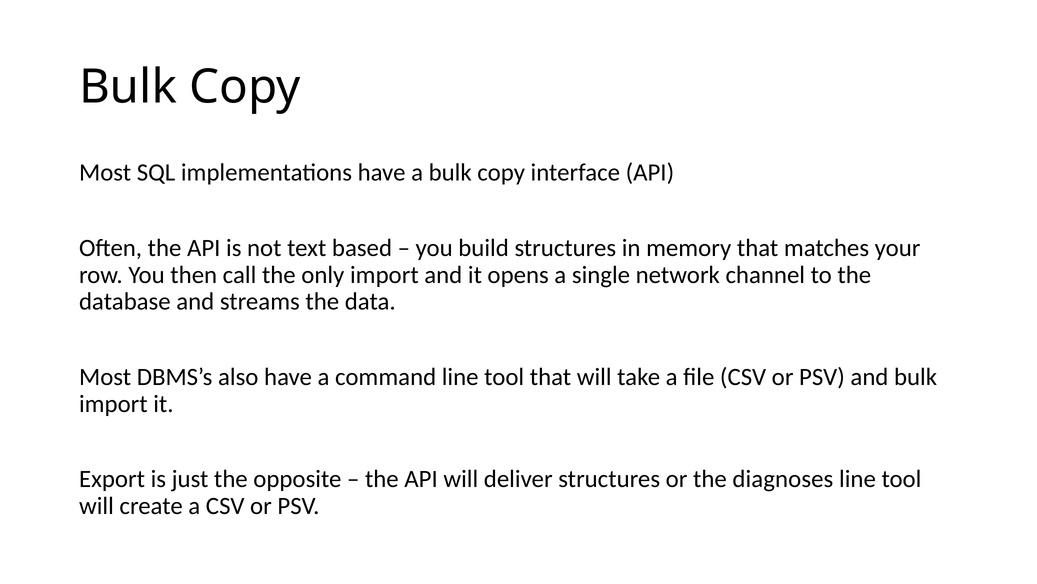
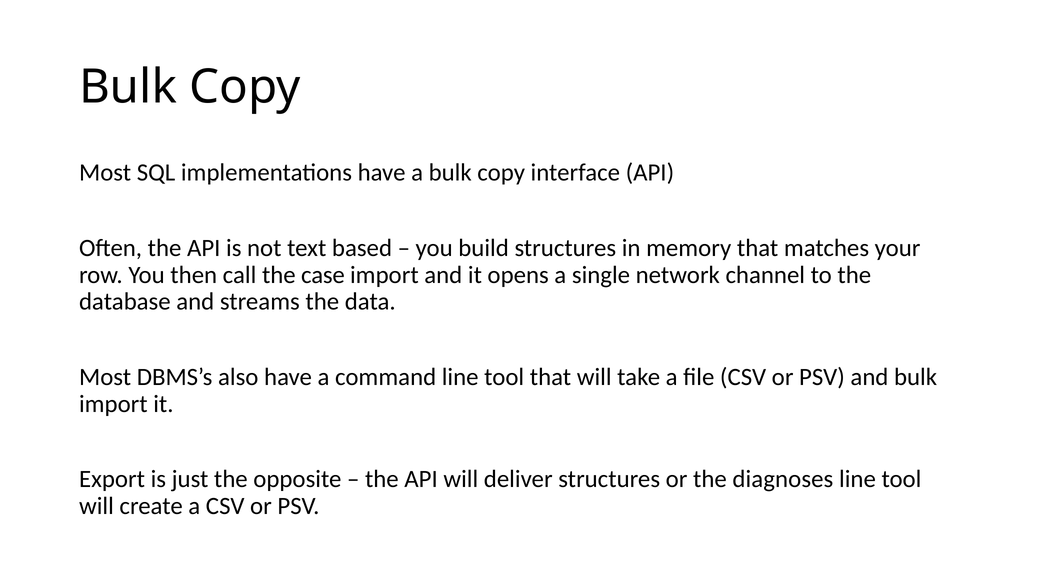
only: only -> case
